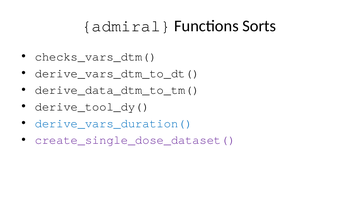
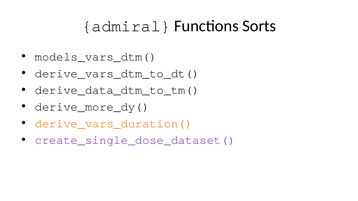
checks_vars_dtm(: checks_vars_dtm( -> models_vars_dtm(
derive_tool_dy(: derive_tool_dy( -> derive_more_dy(
derive_vars_duration( colour: blue -> orange
